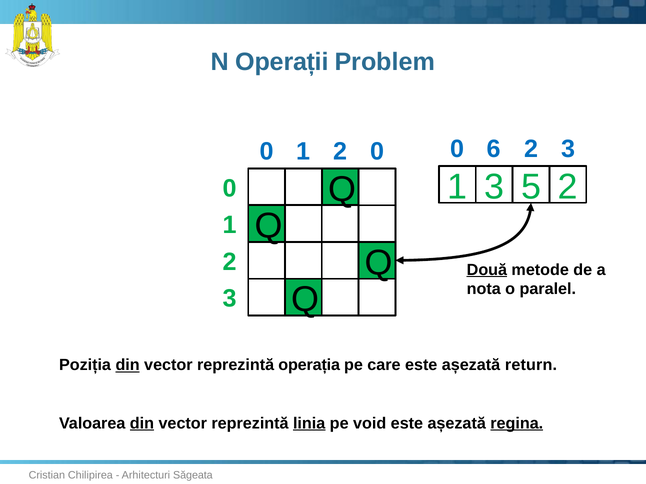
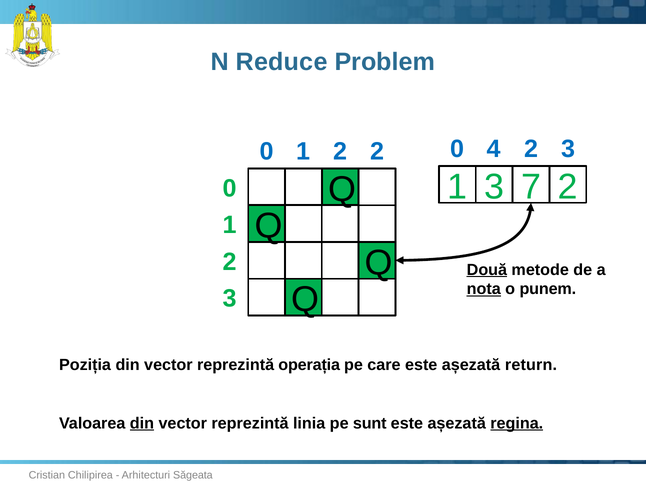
Operații: Operații -> Reduce
6: 6 -> 4
1 2 0: 0 -> 2
5: 5 -> 7
nota underline: none -> present
paralel: paralel -> punem
din at (128, 366) underline: present -> none
linia underline: present -> none
void: void -> sunt
